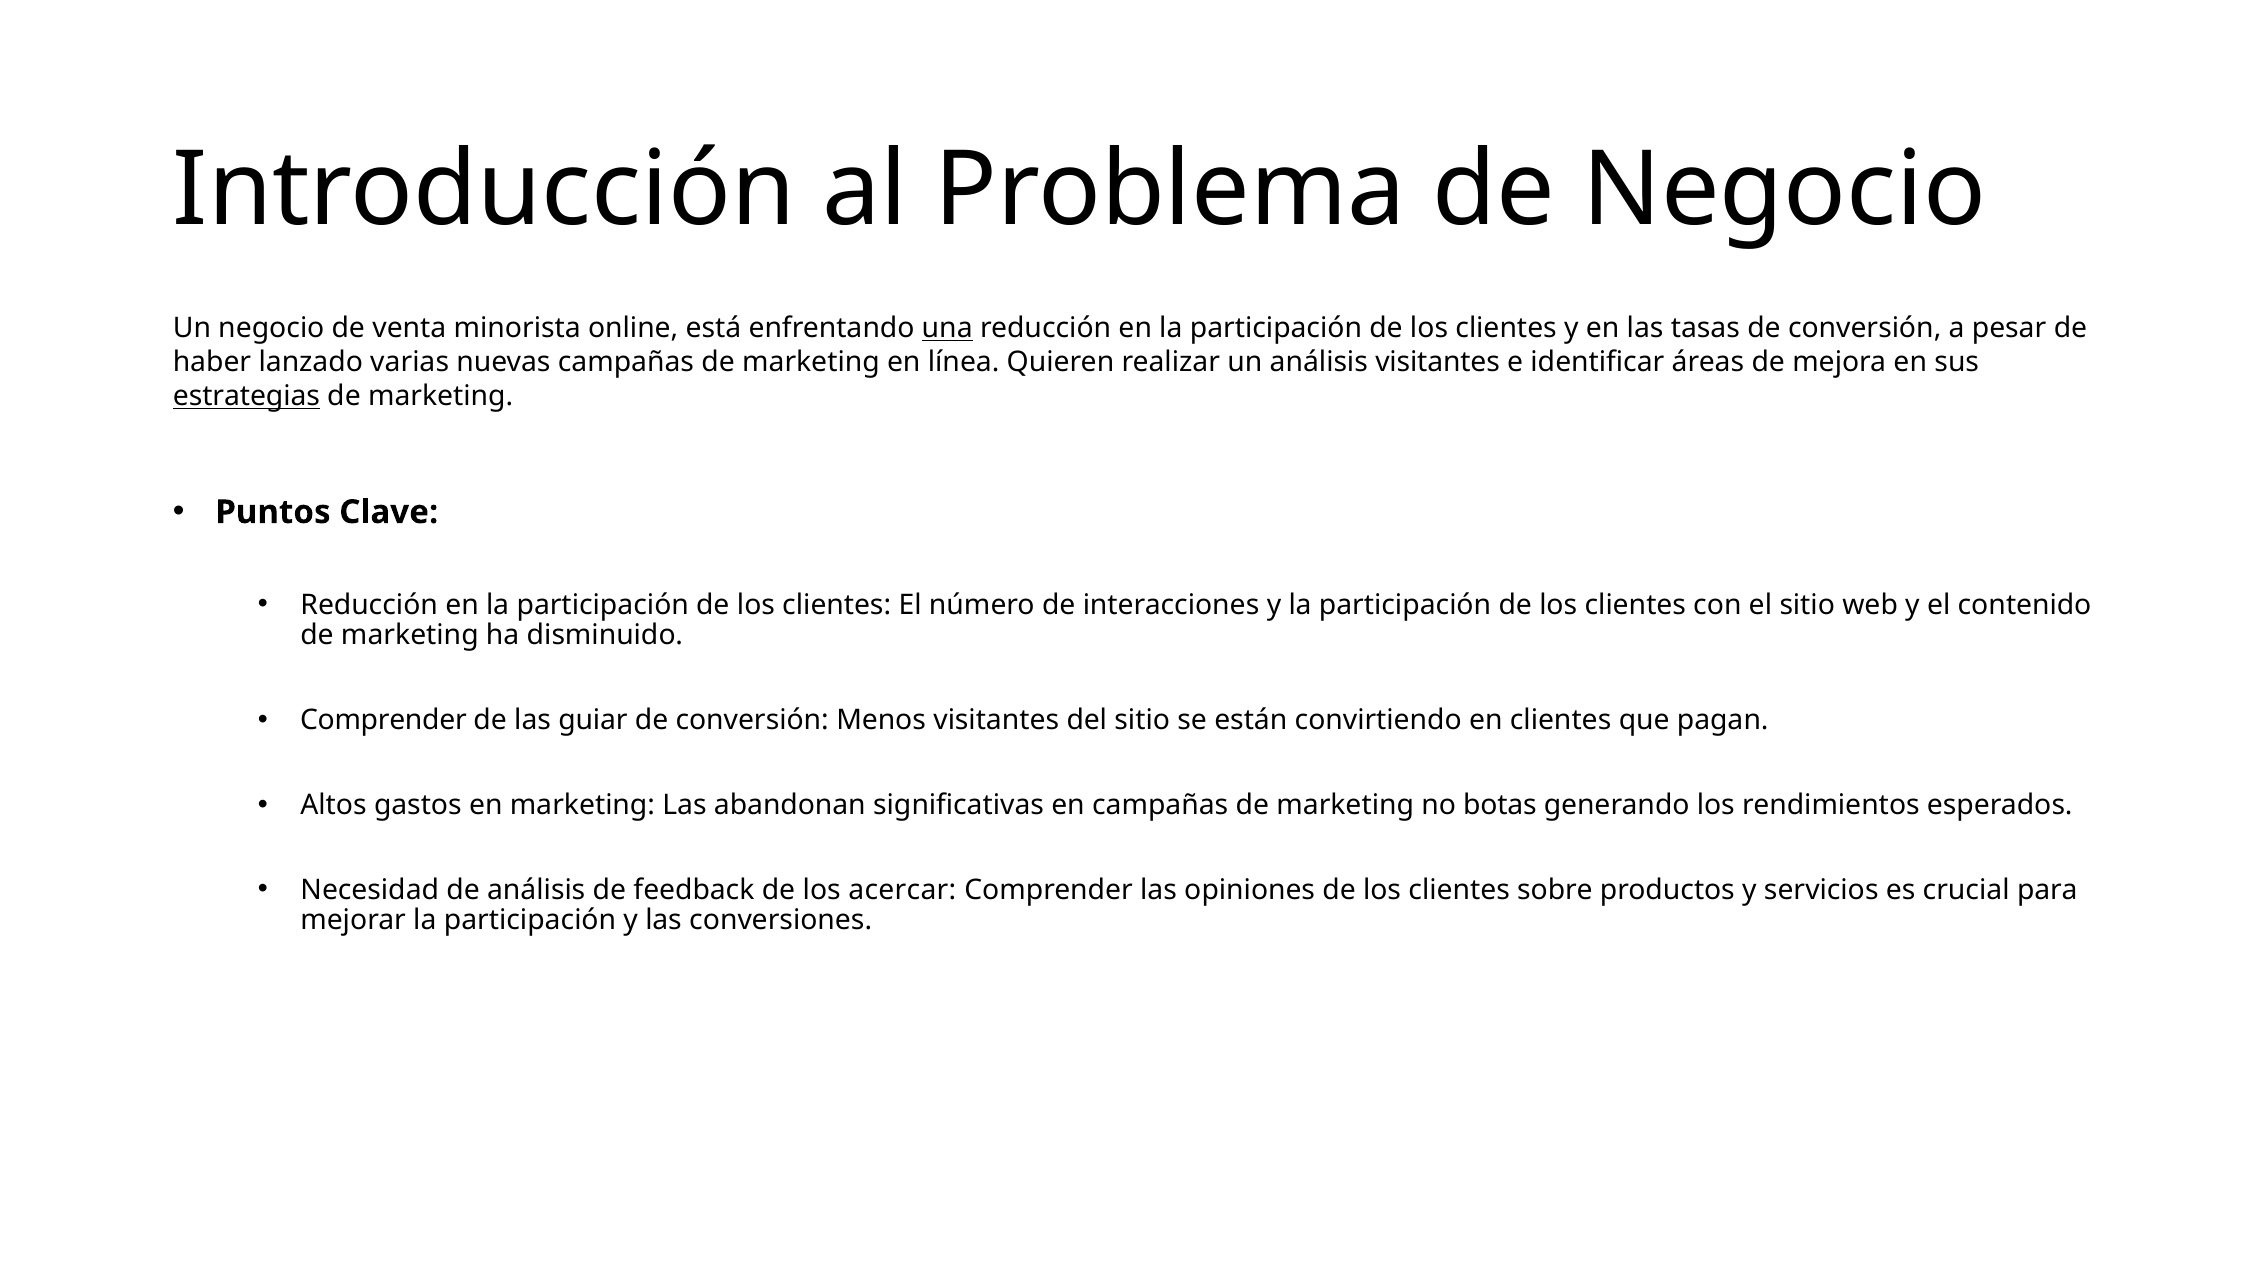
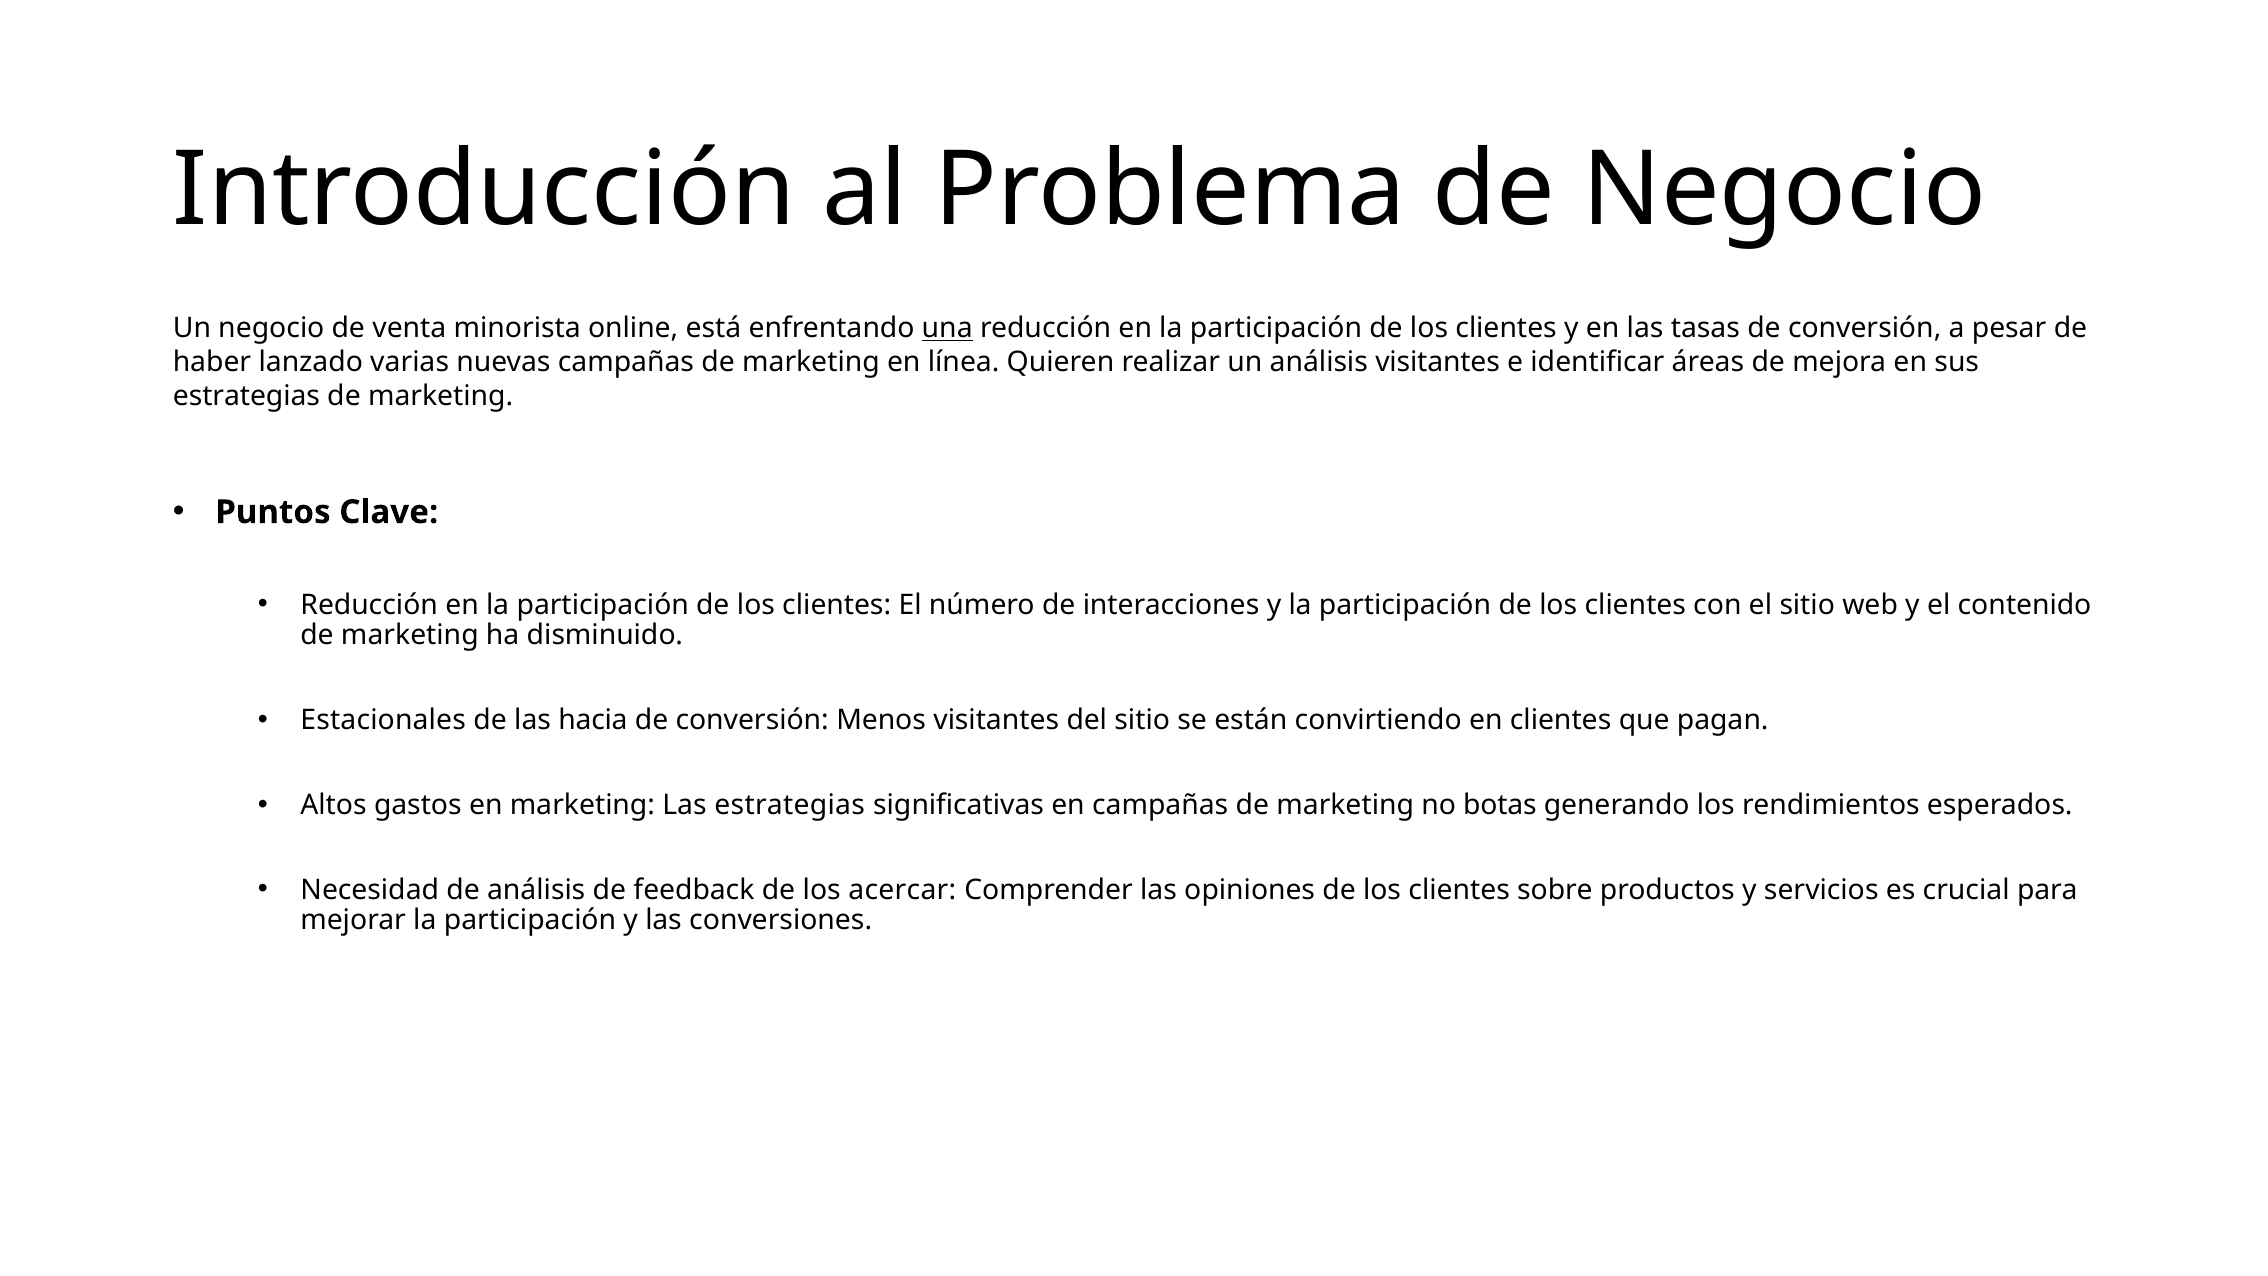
estrategias at (246, 396) underline: present -> none
Comprender at (383, 720): Comprender -> Estacionales
guiar: guiar -> hacia
Las abandonan: abandonan -> estrategias
